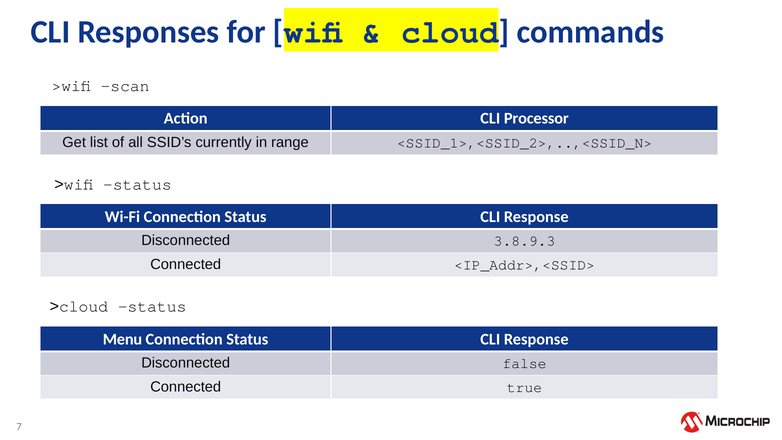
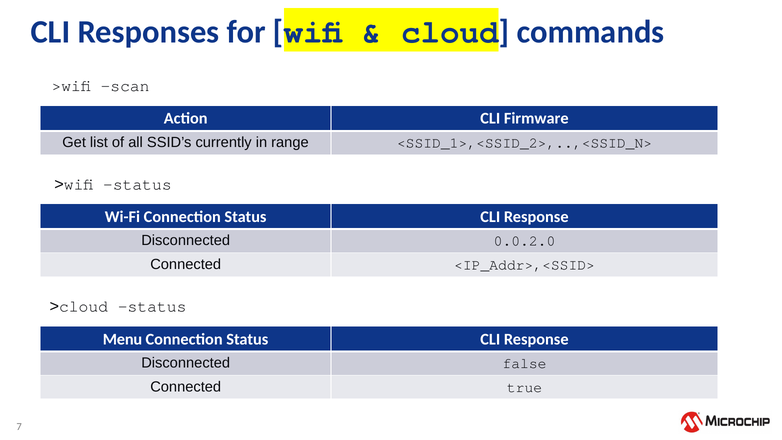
Processor: Processor -> Firmware
3.8.9.3: 3.8.9.3 -> 0.0.2.0
